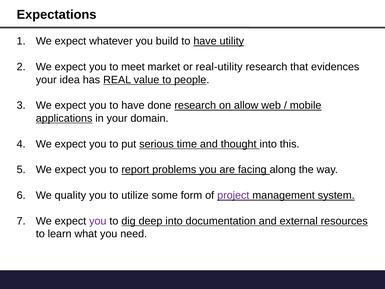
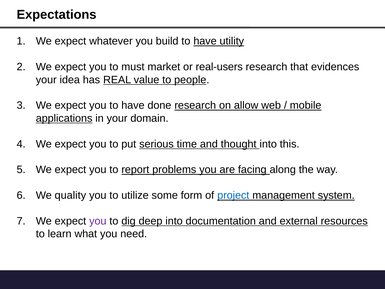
meet: meet -> must
real-utility: real-utility -> real-users
project colour: purple -> blue
